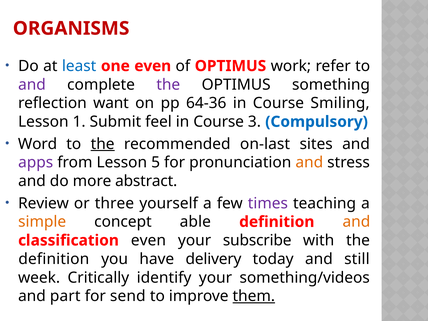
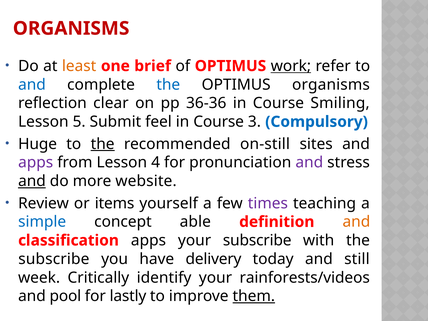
least colour: blue -> orange
one even: even -> brief
work underline: none -> present
and at (32, 85) colour: purple -> blue
the at (168, 85) colour: purple -> blue
OPTIMUS something: something -> organisms
want: want -> clear
64-36: 64-36 -> 36-36
1: 1 -> 5
Word: Word -> Huge
on-last: on-last -> on-still
5: 5 -> 4
and at (309, 162) colour: orange -> purple
and at (32, 181) underline: none -> present
abstract: abstract -> website
three: three -> items
simple colour: orange -> blue
classification even: even -> apps
definition at (54, 259): definition -> subscribe
something/videos: something/videos -> rainforests/videos
part: part -> pool
send: send -> lastly
